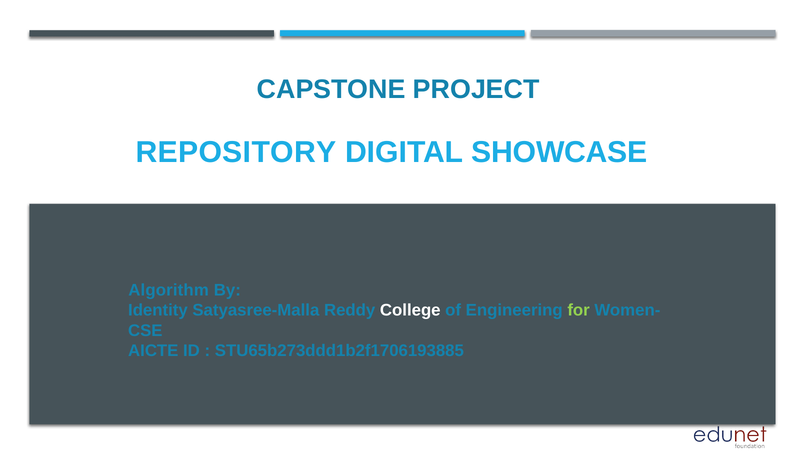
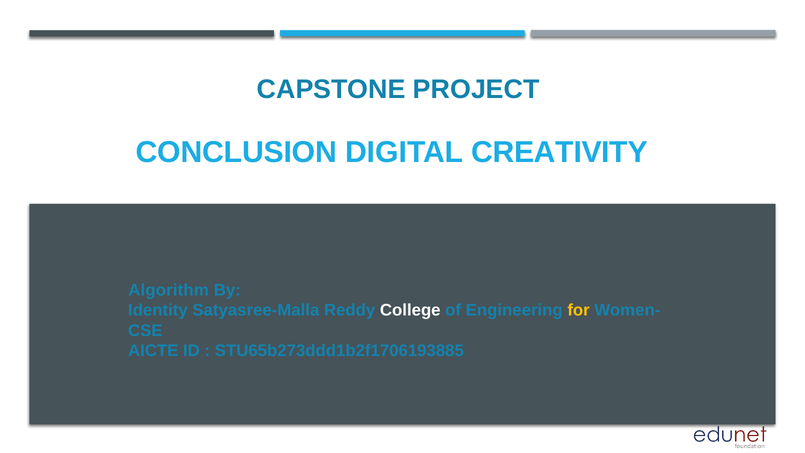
REPOSITORY: REPOSITORY -> CONCLUSION
SHOWCASE: SHOWCASE -> CREATIVITY
for colour: light green -> yellow
